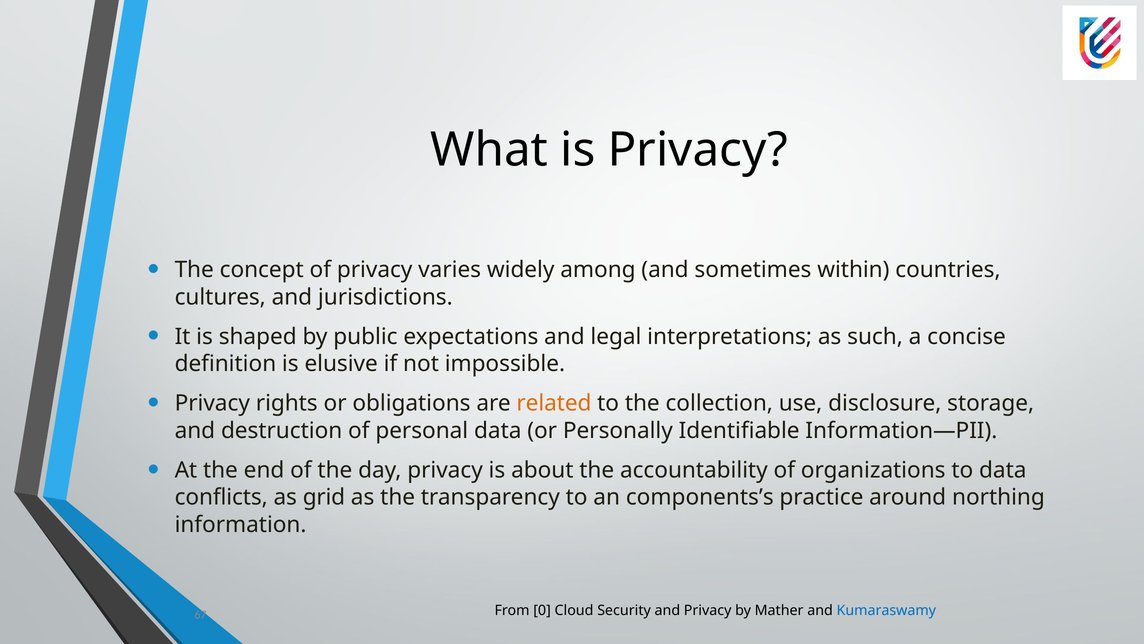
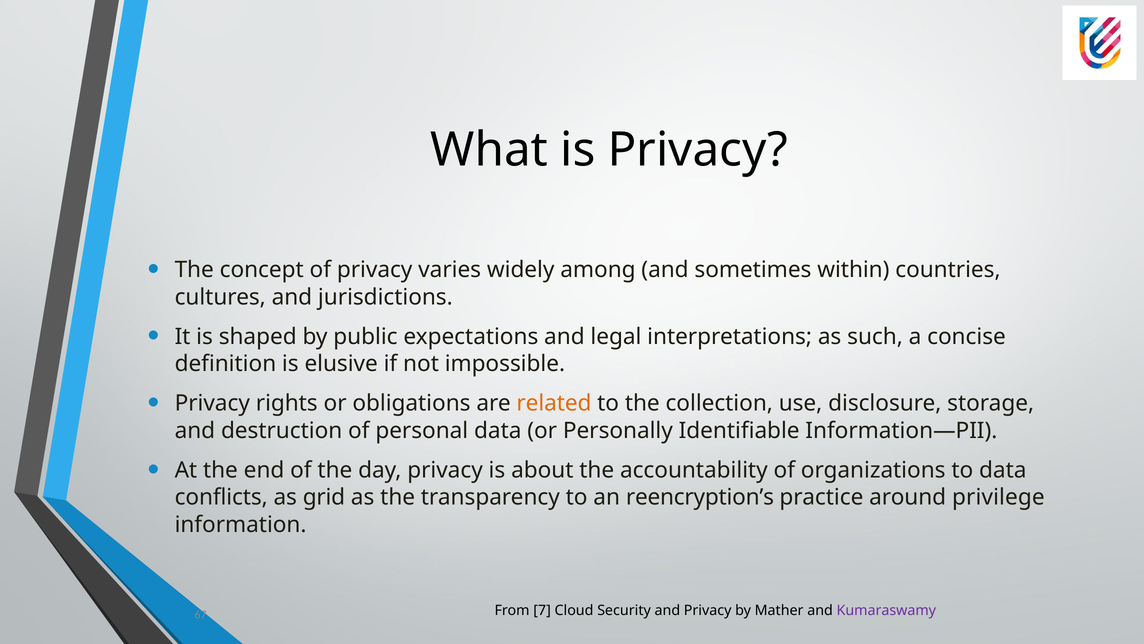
components’s: components’s -> reencryption’s
northing: northing -> privilege
0: 0 -> 7
Kumaraswamy colour: blue -> purple
